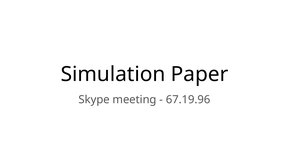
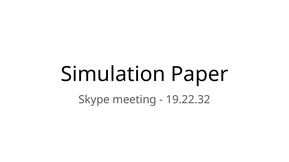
67.19.96: 67.19.96 -> 19.22.32
